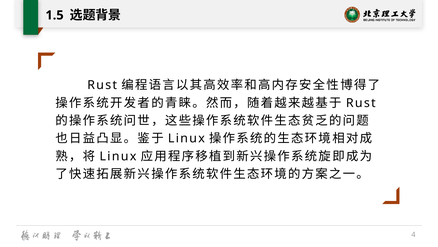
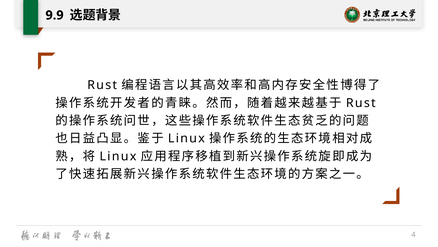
1.5: 1.5 -> 9.9
